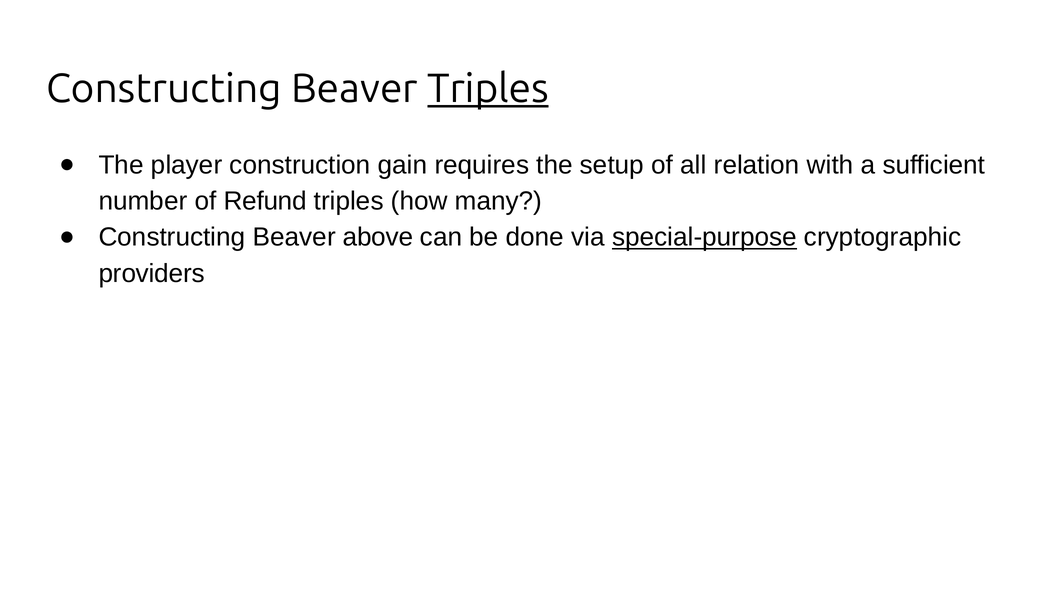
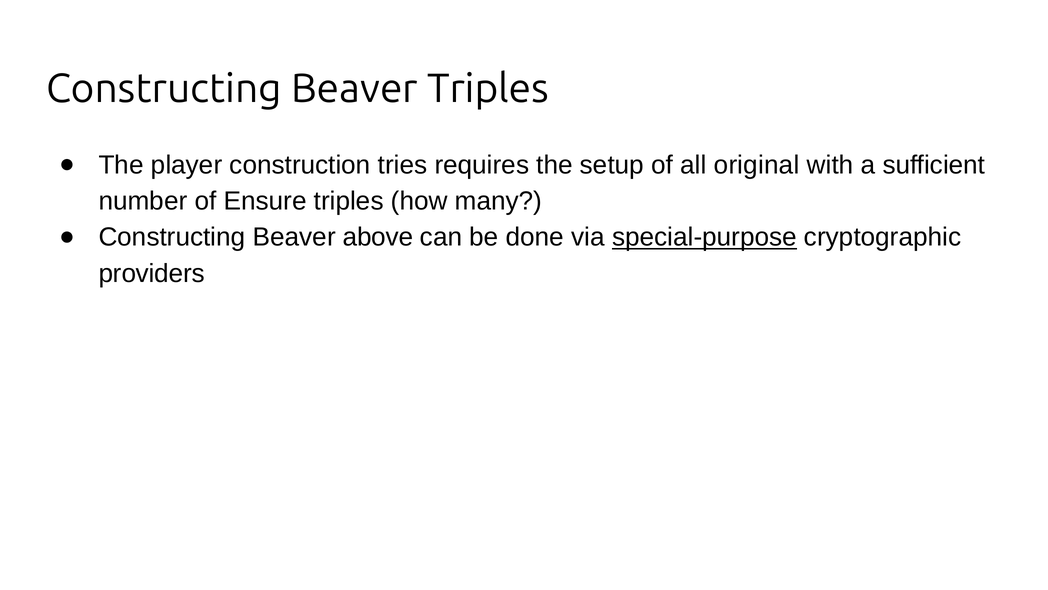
Triples at (488, 89) underline: present -> none
gain: gain -> tries
relation: relation -> original
Refund: Refund -> Ensure
